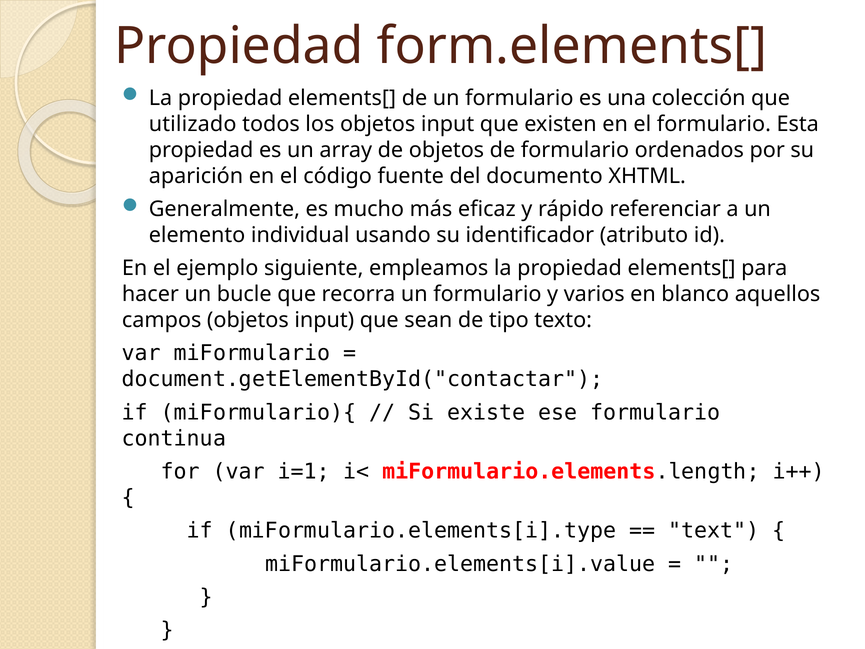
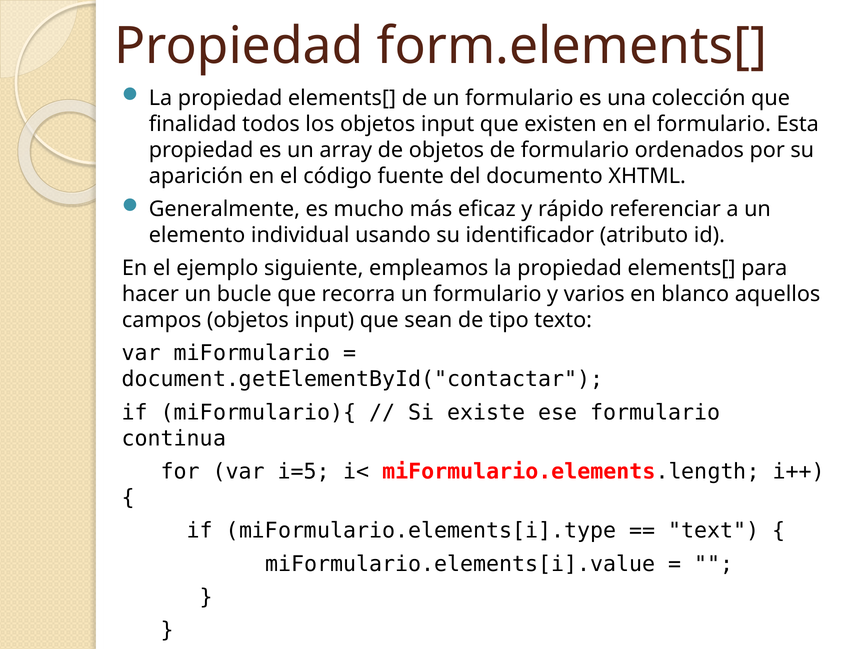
utilizado: utilizado -> finalidad
i=1: i=1 -> i=5
